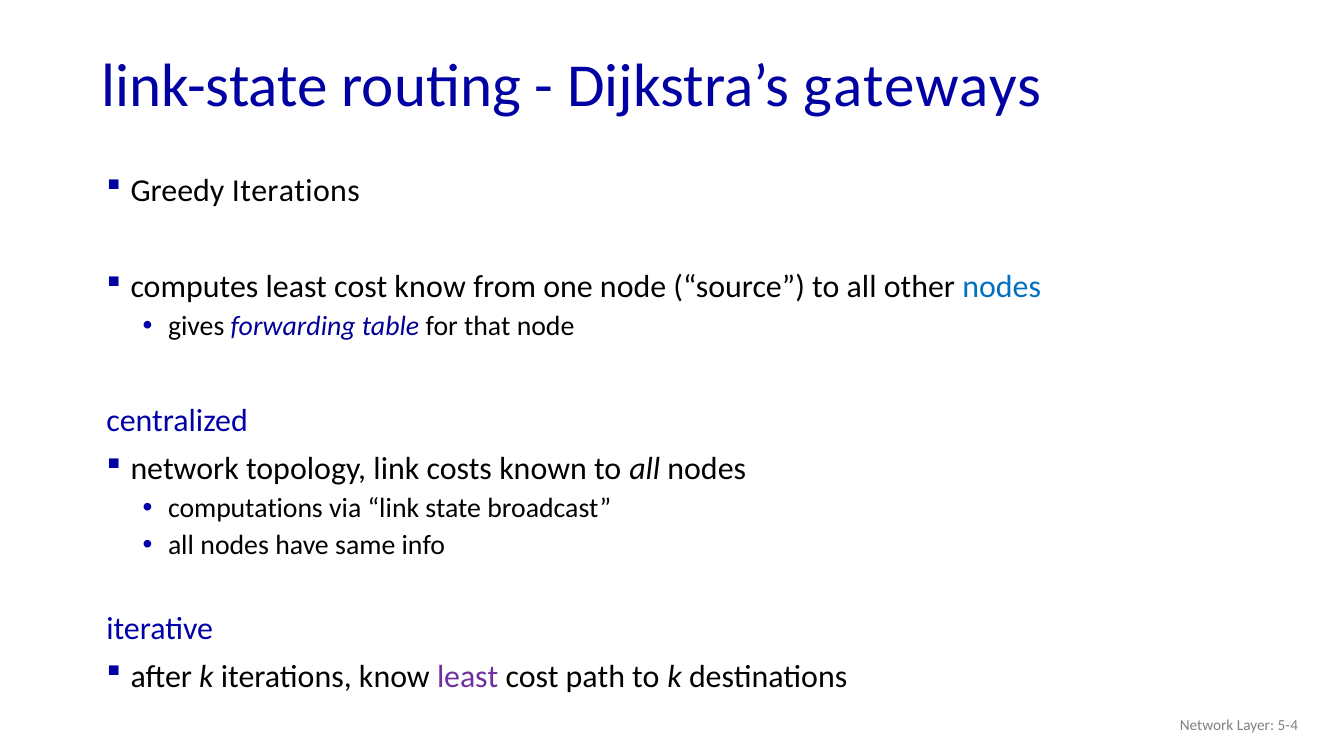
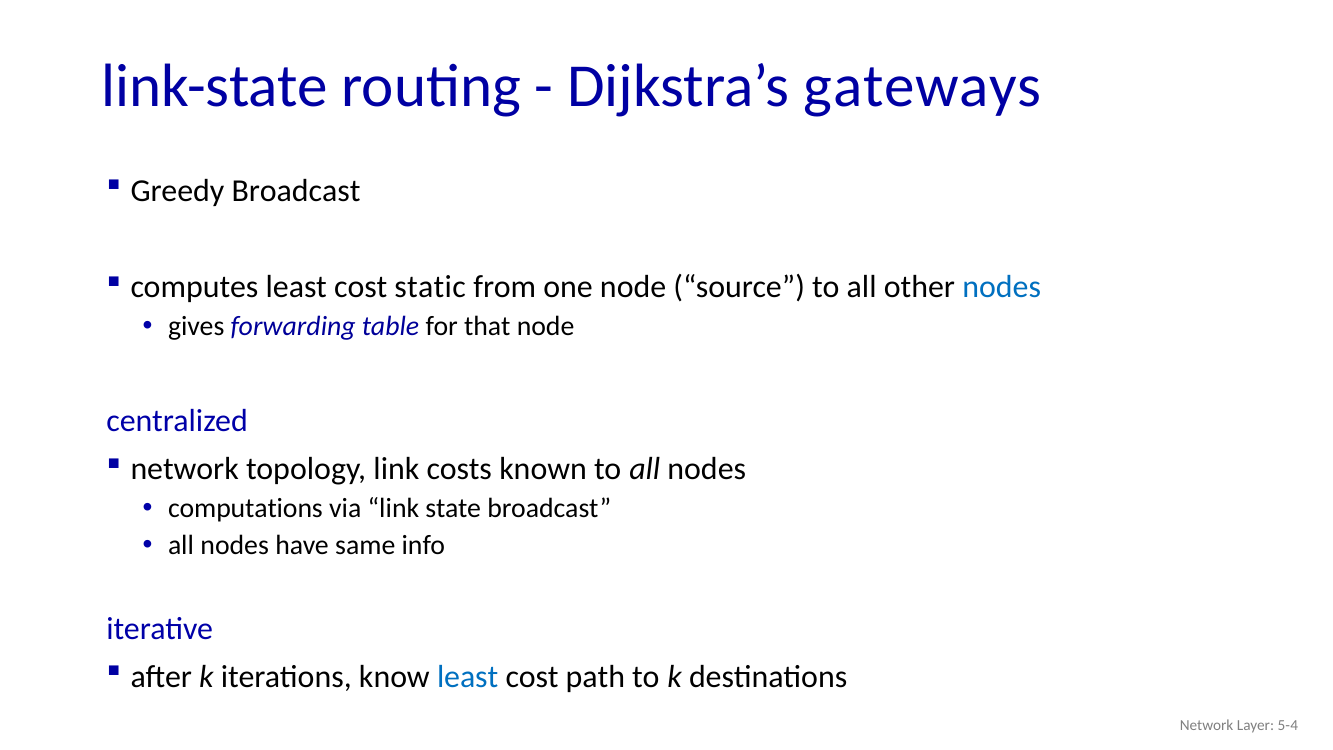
Greedy Iterations: Iterations -> Broadcast
cost know: know -> static
least at (468, 677) colour: purple -> blue
